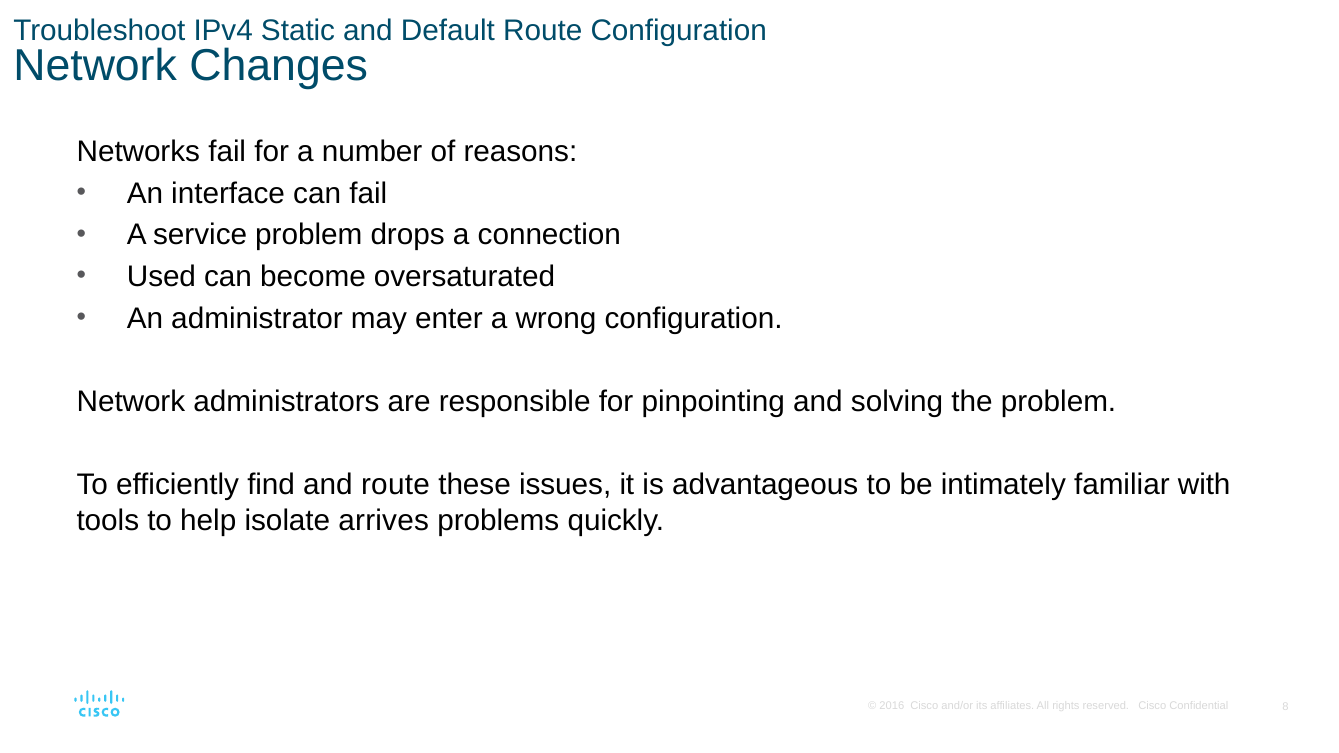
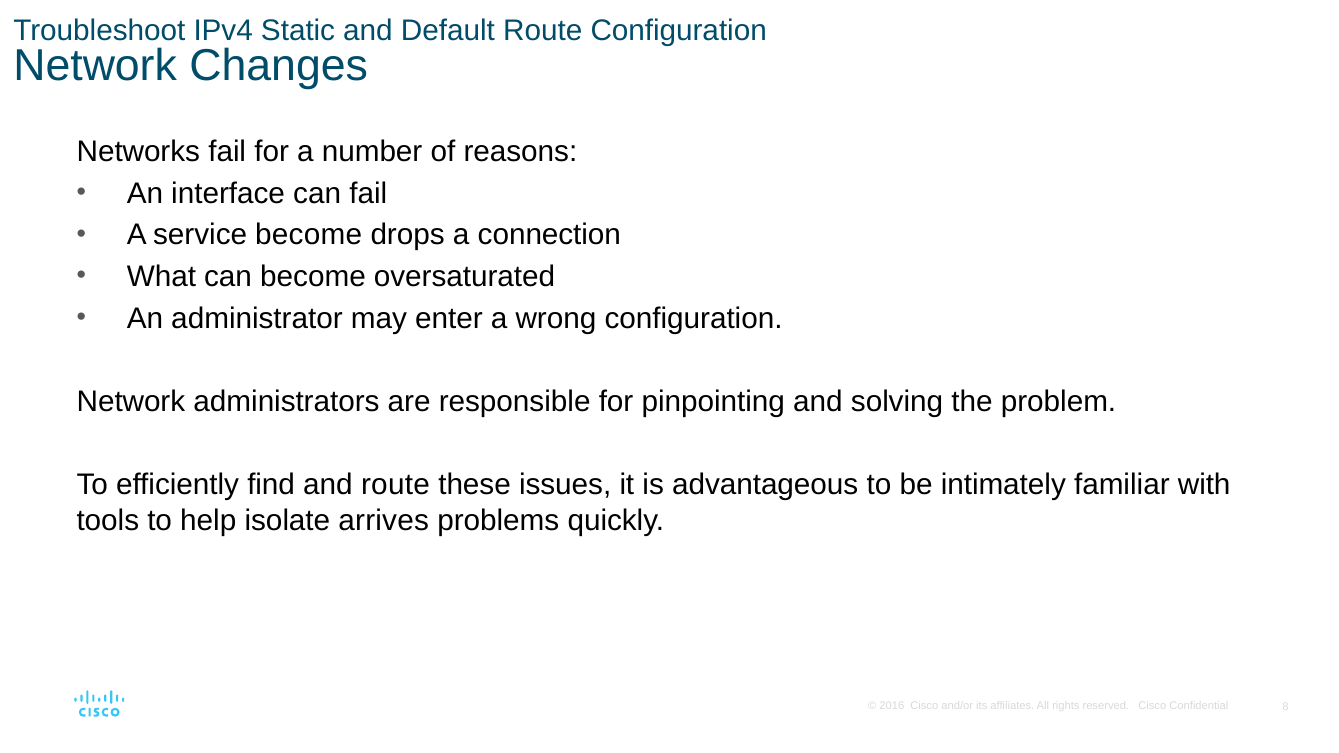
service problem: problem -> become
Used: Used -> What
